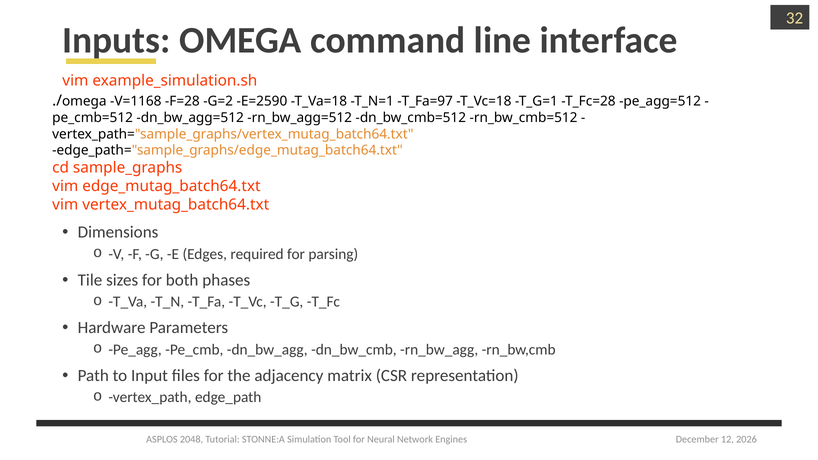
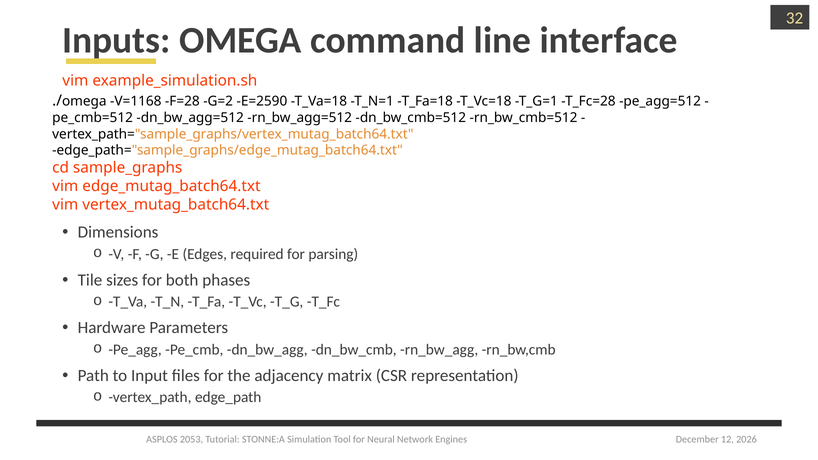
T_Fa=97: T_Fa=97 -> T_Fa=18
2048: 2048 -> 2053
